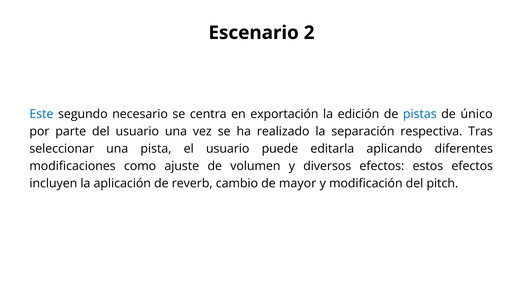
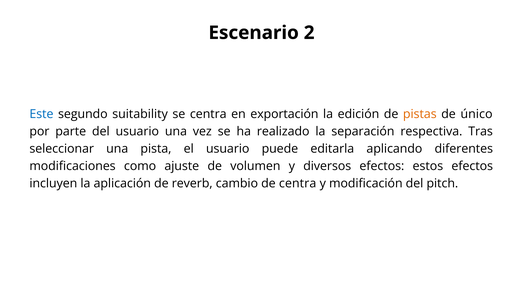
necesario: necesario -> suitability
pistas colour: blue -> orange
de mayor: mayor -> centra
